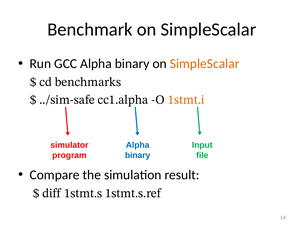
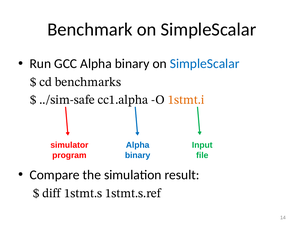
SimpleScalar at (205, 64) colour: orange -> blue
